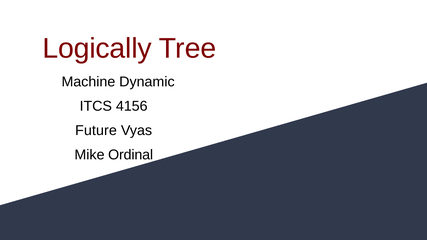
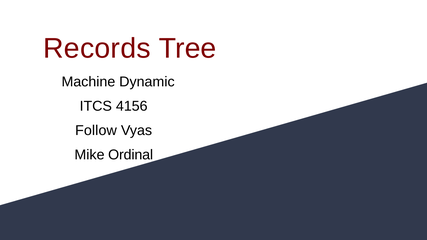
Logically: Logically -> Records
Future: Future -> Follow
